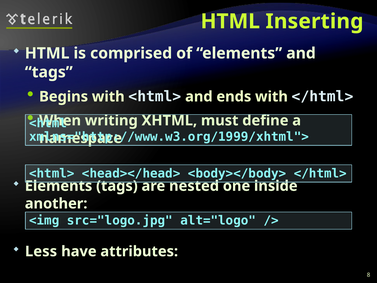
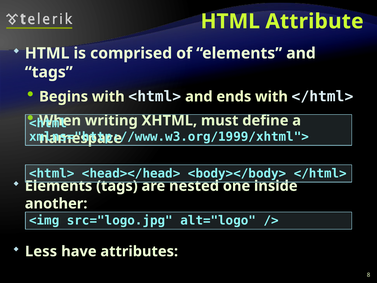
Inserting: Inserting -> Attribute
